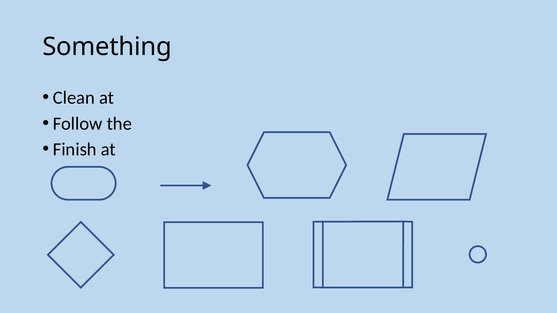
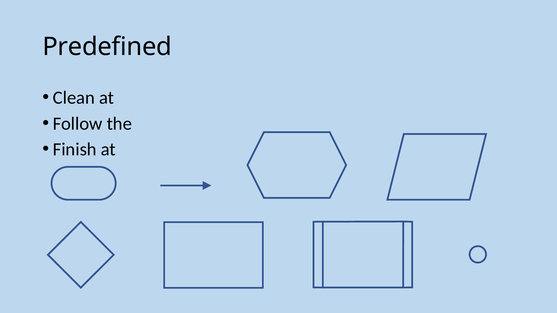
Something: Something -> Predefined
